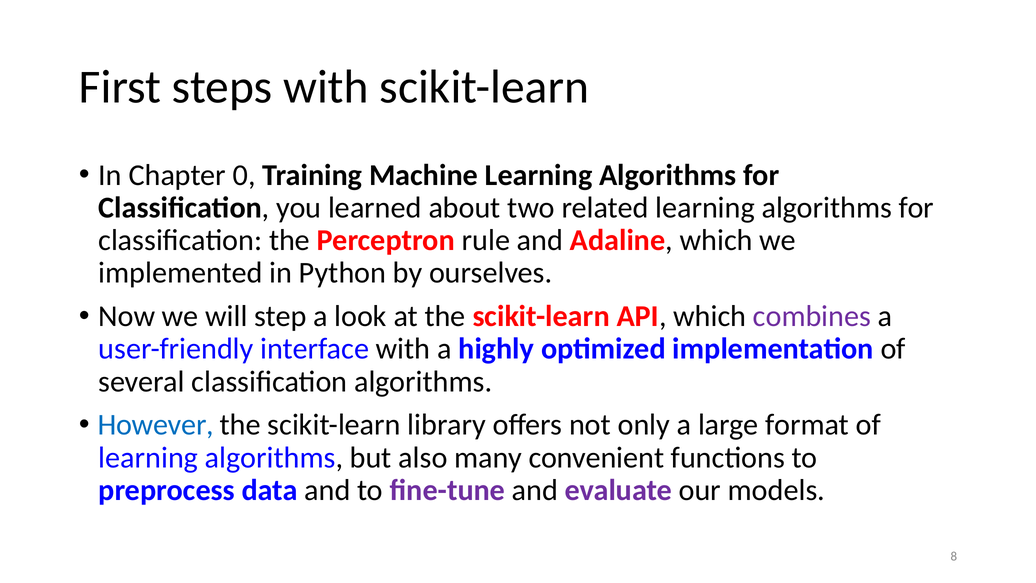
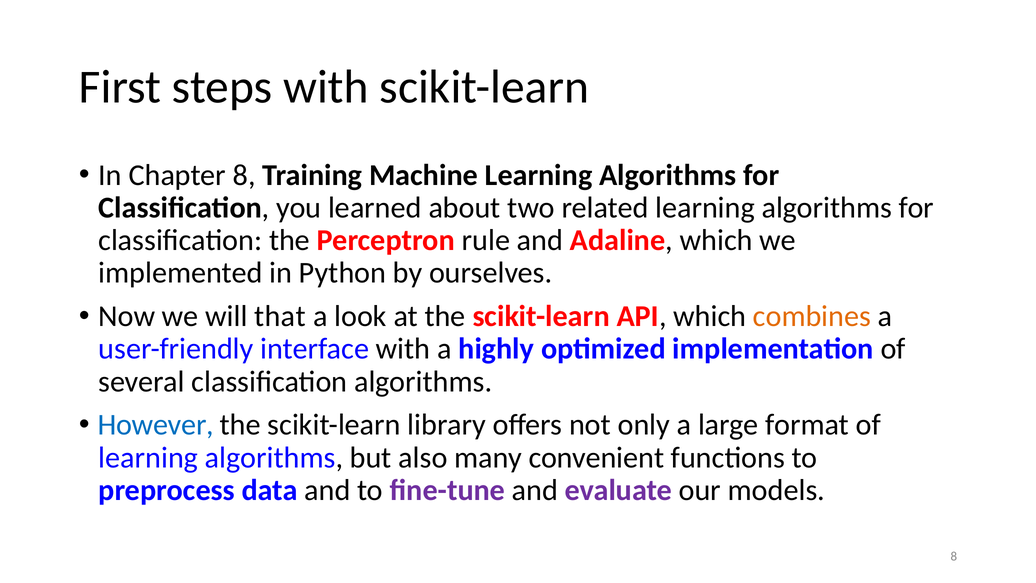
Chapter 0: 0 -> 8
step: step -> that
combines colour: purple -> orange
